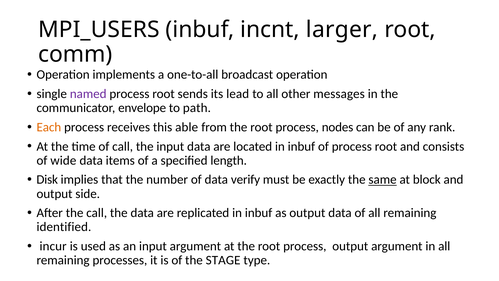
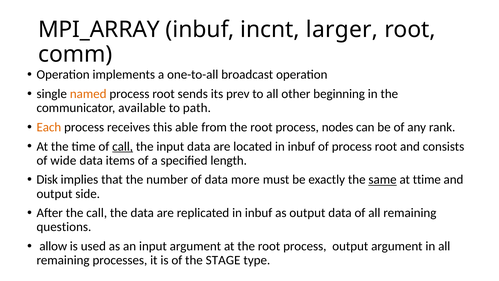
MPI_USERS: MPI_USERS -> MPI_ARRAY
named colour: purple -> orange
lead: lead -> prev
messages: messages -> beginning
envelope: envelope -> available
call at (123, 146) underline: none -> present
verify: verify -> more
block: block -> ttime
identified: identified -> questions
incur: incur -> allow
